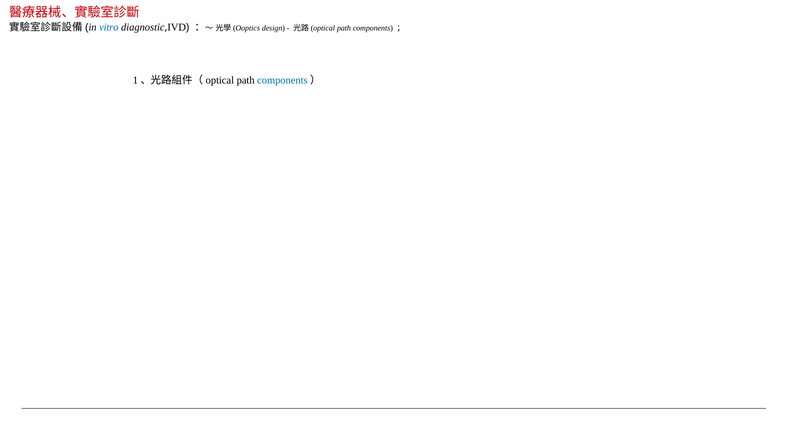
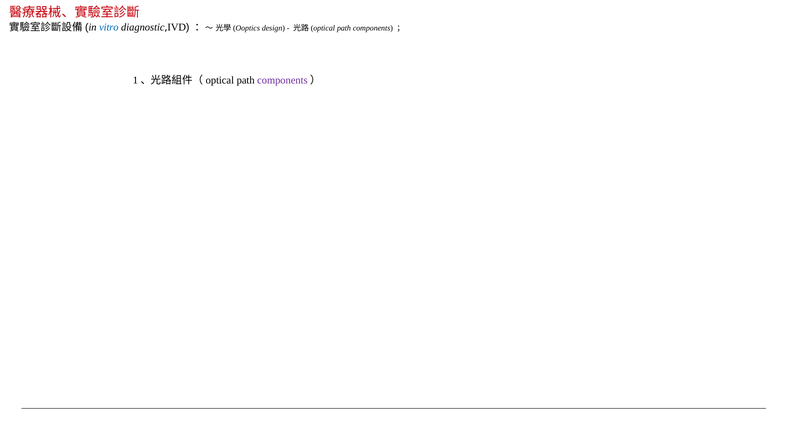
components at (282, 80) colour: blue -> purple
